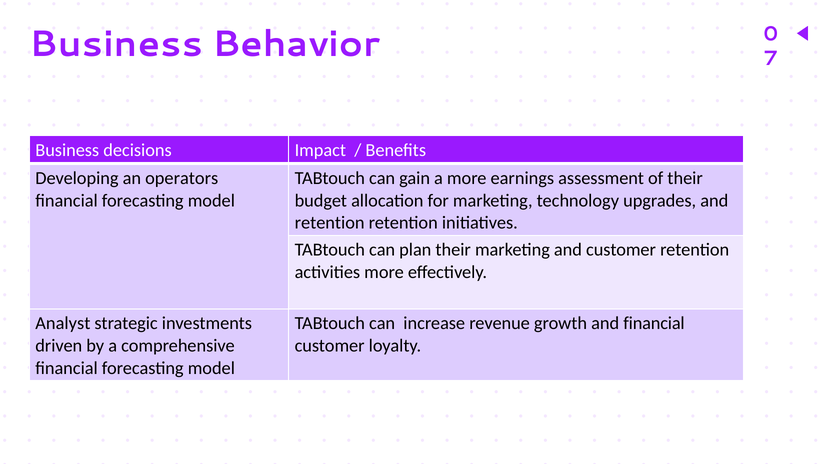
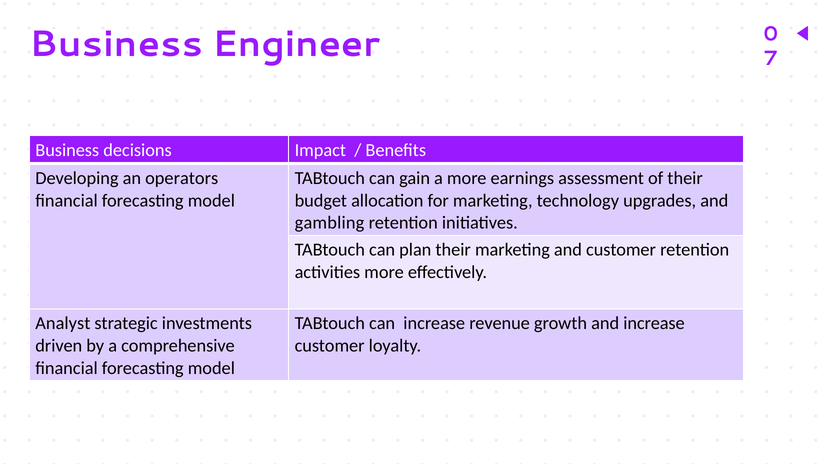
Behavior: Behavior -> Engineer
retention at (330, 223): retention -> gambling
and financial: financial -> increase
